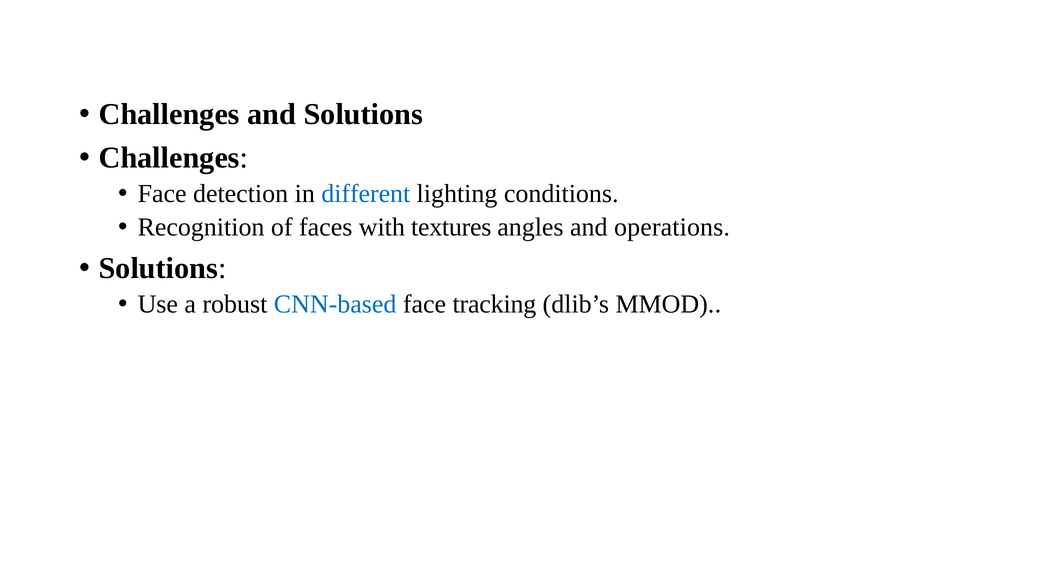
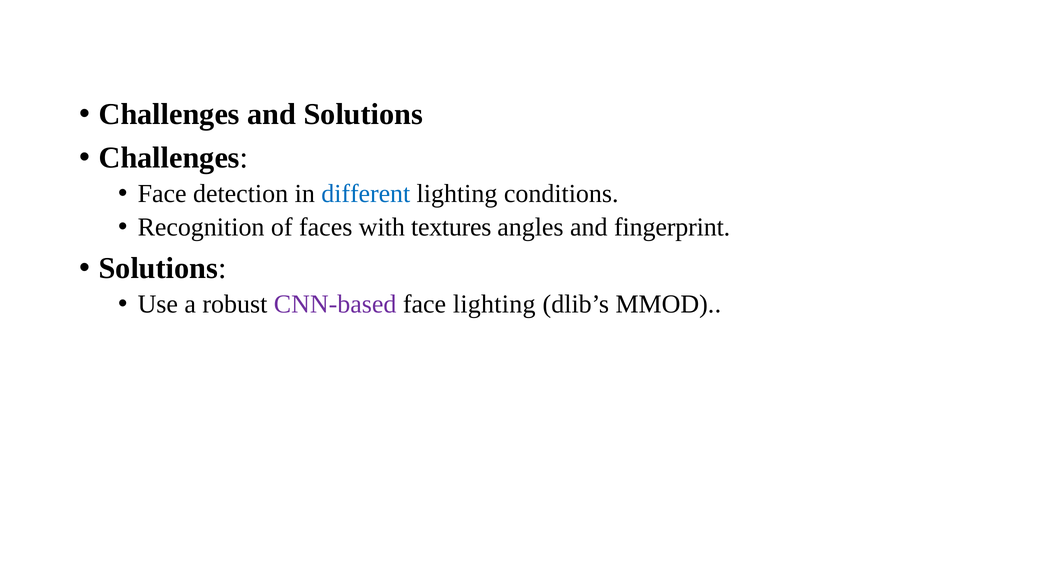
operations: operations -> fingerprint
CNN-based colour: blue -> purple
face tracking: tracking -> lighting
